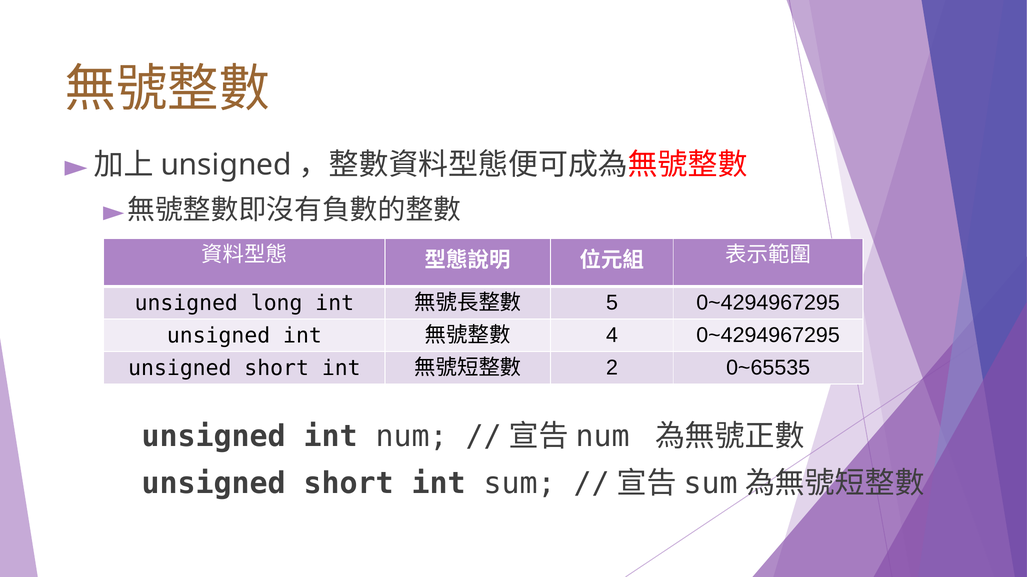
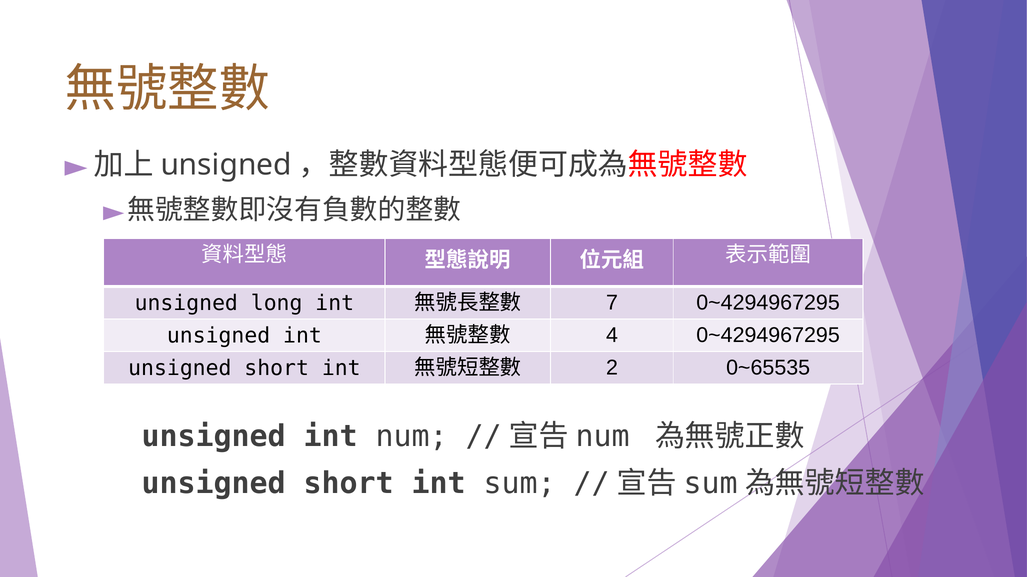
5: 5 -> 7
